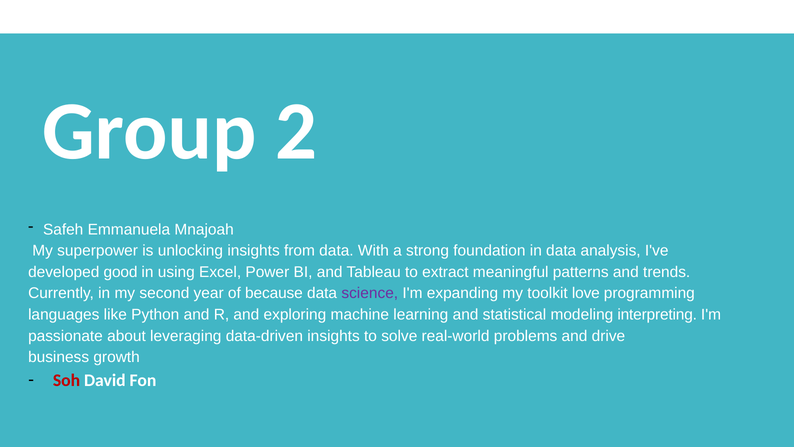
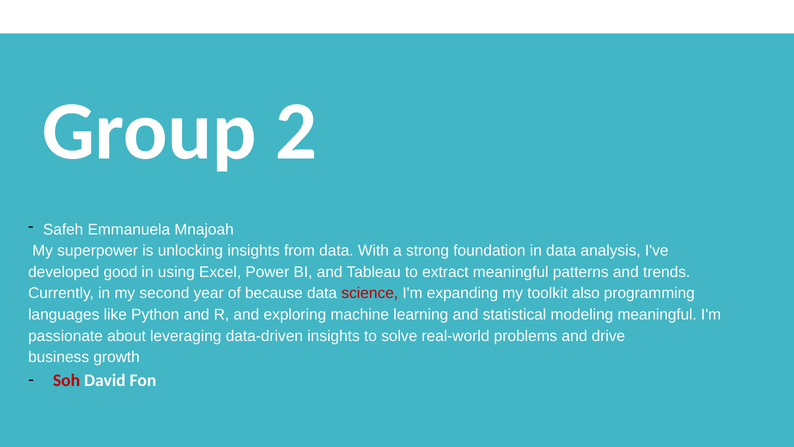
science colour: purple -> red
love: love -> also
modeling interpreting: interpreting -> meaningful
